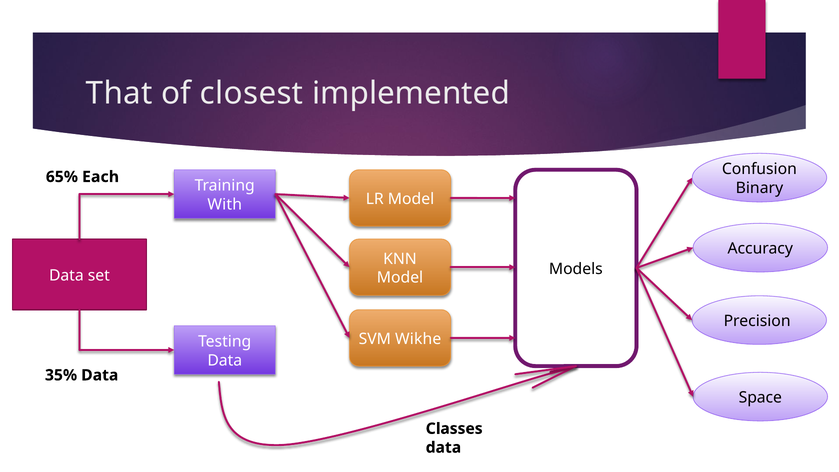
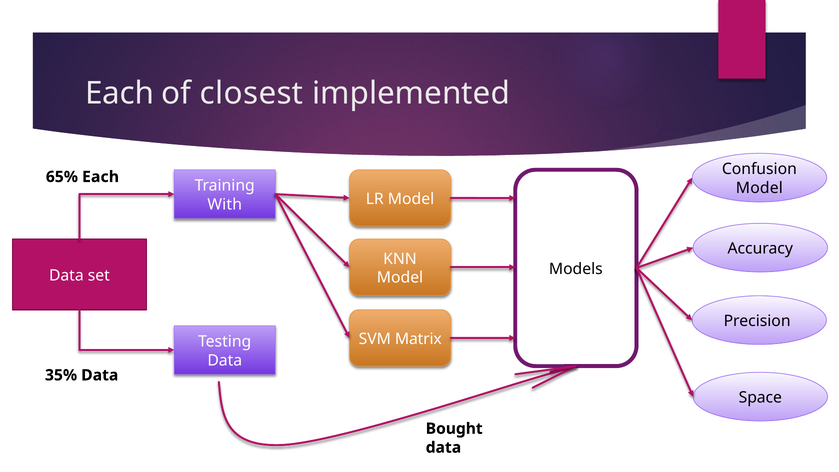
That at (119, 94): That -> Each
Binary at (759, 188): Binary -> Model
Wikhe: Wikhe -> Matrix
Classes: Classes -> Bought
